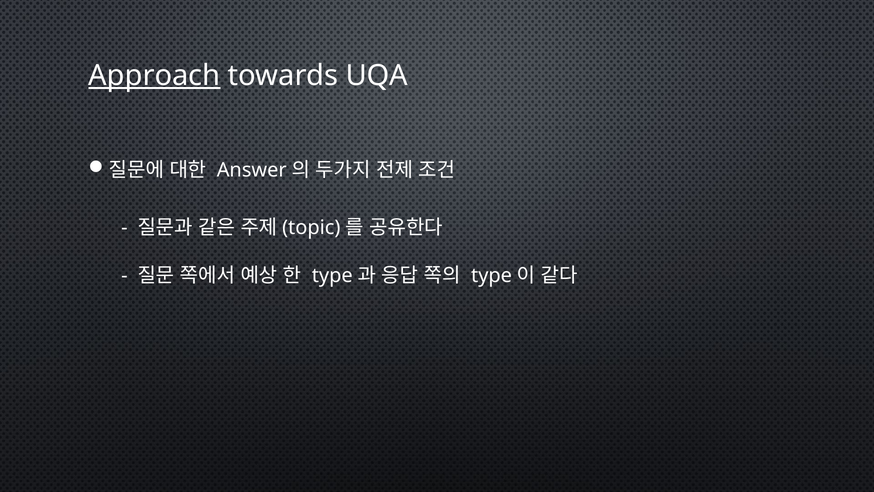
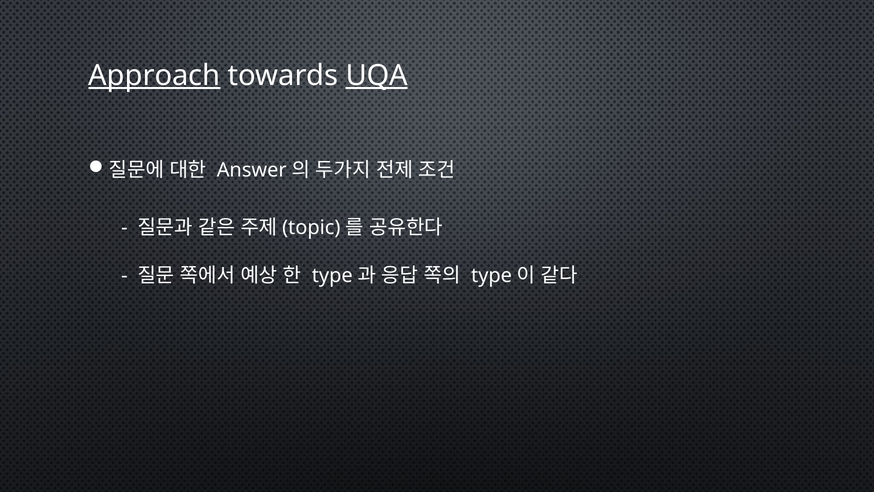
UQA underline: none -> present
